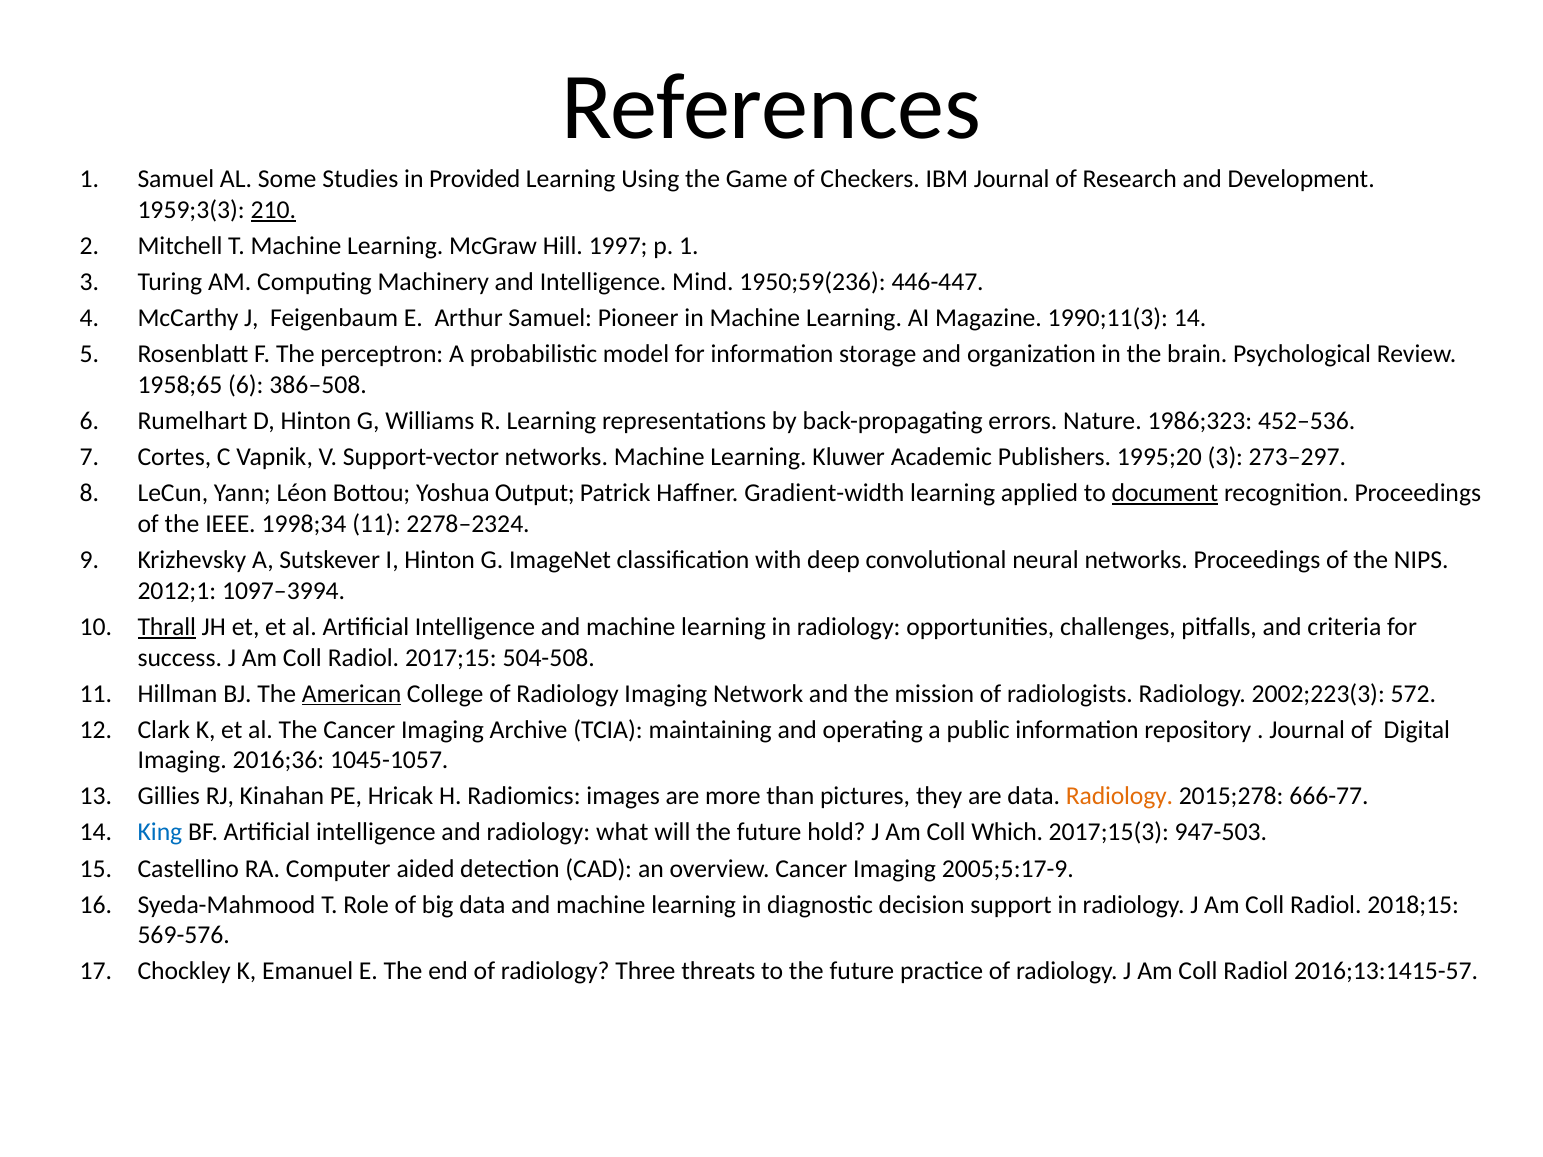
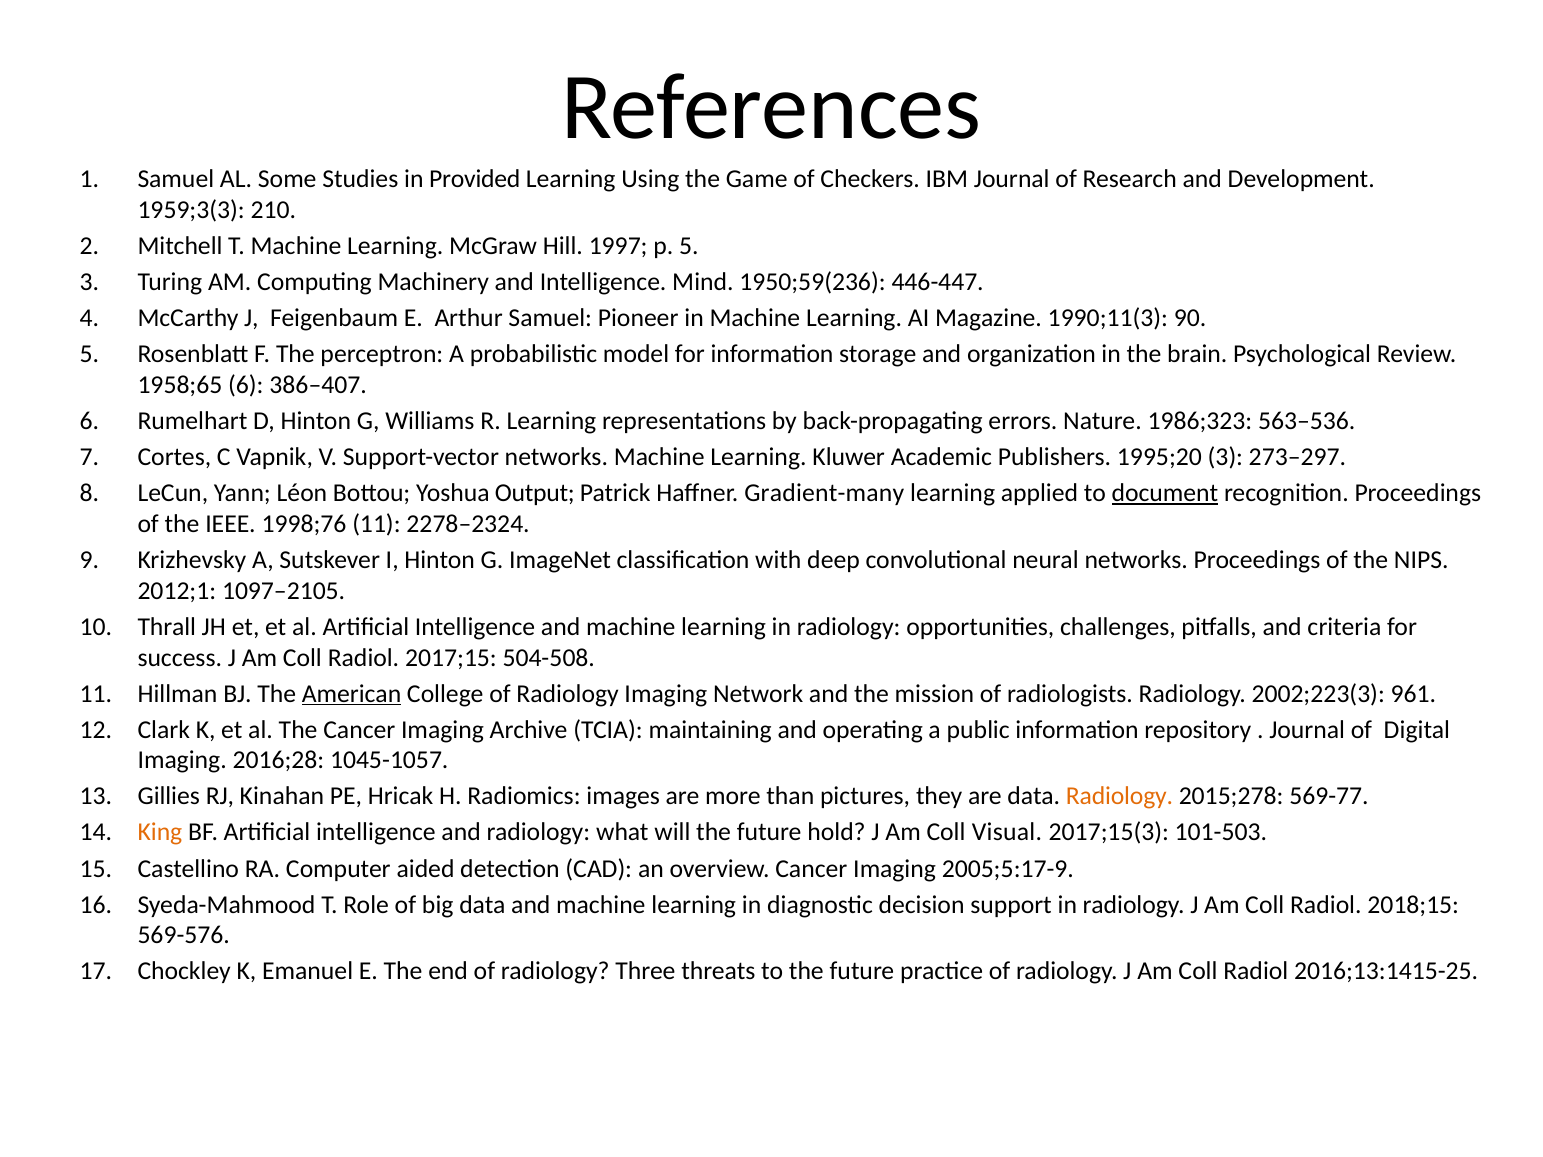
210 underline: present -> none
p 1: 1 -> 5
1990;11(3 14: 14 -> 90
386–508: 386–508 -> 386–407
452–536: 452–536 -> 563–536
Gradient-width: Gradient-width -> Gradient-many
1998;34: 1998;34 -> 1998;76
1097–3994: 1097–3994 -> 1097–2105
Thrall underline: present -> none
572: 572 -> 961
2016;36: 2016;36 -> 2016;28
666-77: 666-77 -> 569-77
King colour: blue -> orange
Which: Which -> Visual
947-503: 947-503 -> 101-503
2016;13:1415-57: 2016;13:1415-57 -> 2016;13:1415-25
